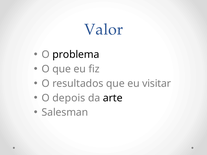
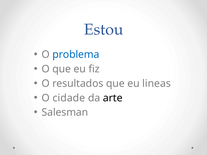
Valor: Valor -> Estou
problema colour: black -> blue
visitar: visitar -> lineas
depois: depois -> cidade
